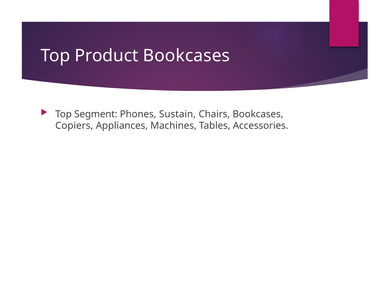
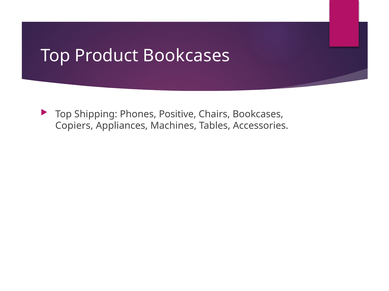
Segment: Segment -> Shipping
Sustain: Sustain -> Positive
